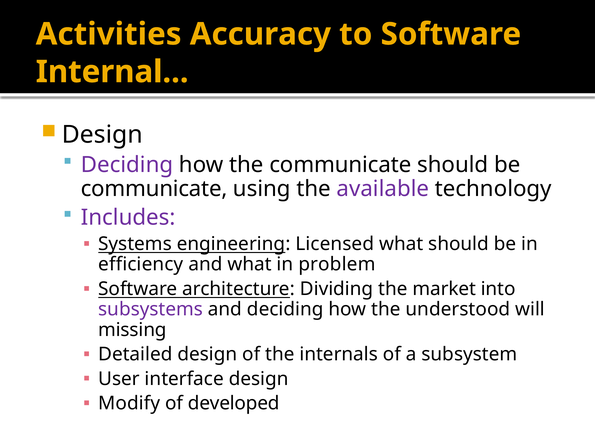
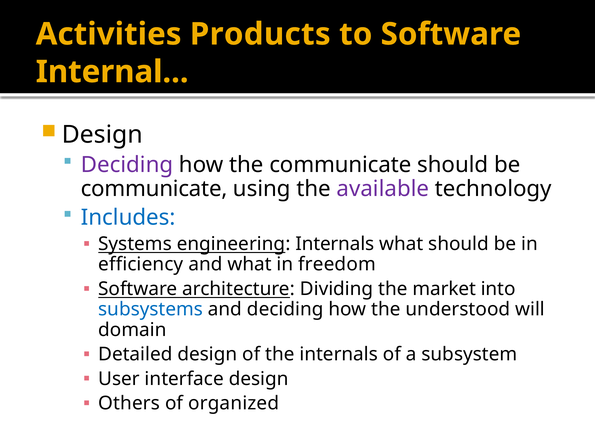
Accuracy: Accuracy -> Products
Includes colour: purple -> blue
engineering Licensed: Licensed -> Internals
problem: problem -> freedom
subsystems colour: purple -> blue
missing: missing -> domain
Modify: Modify -> Others
developed: developed -> organized
